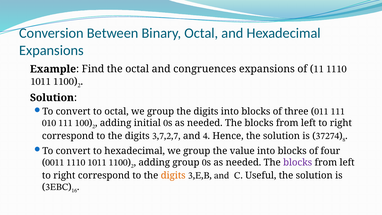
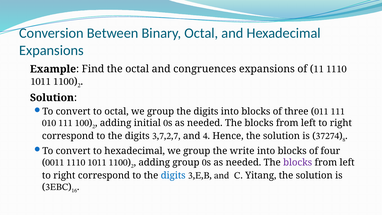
value: value -> write
digits at (173, 175) colour: orange -> blue
Useful: Useful -> Yitang
